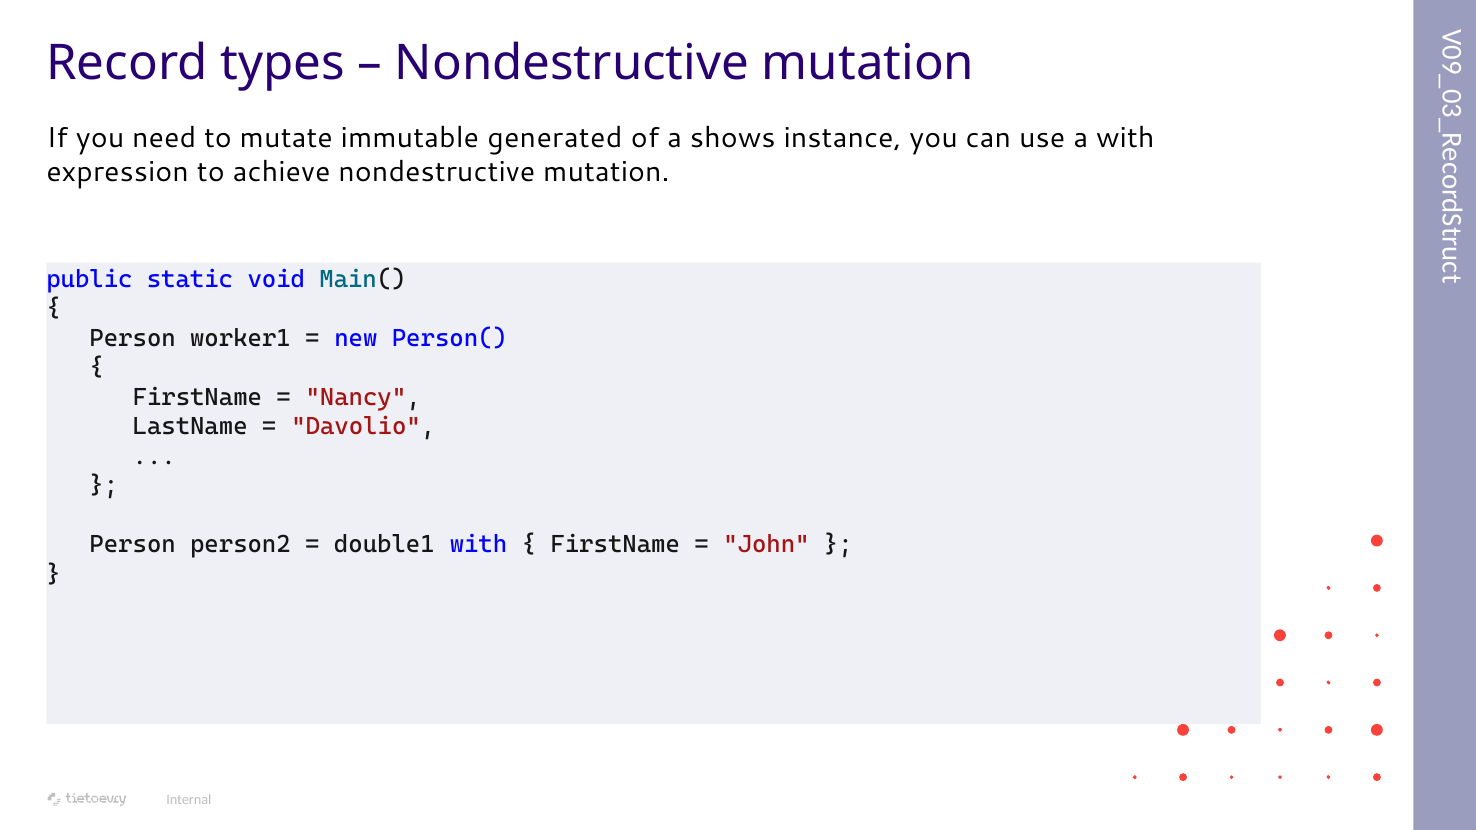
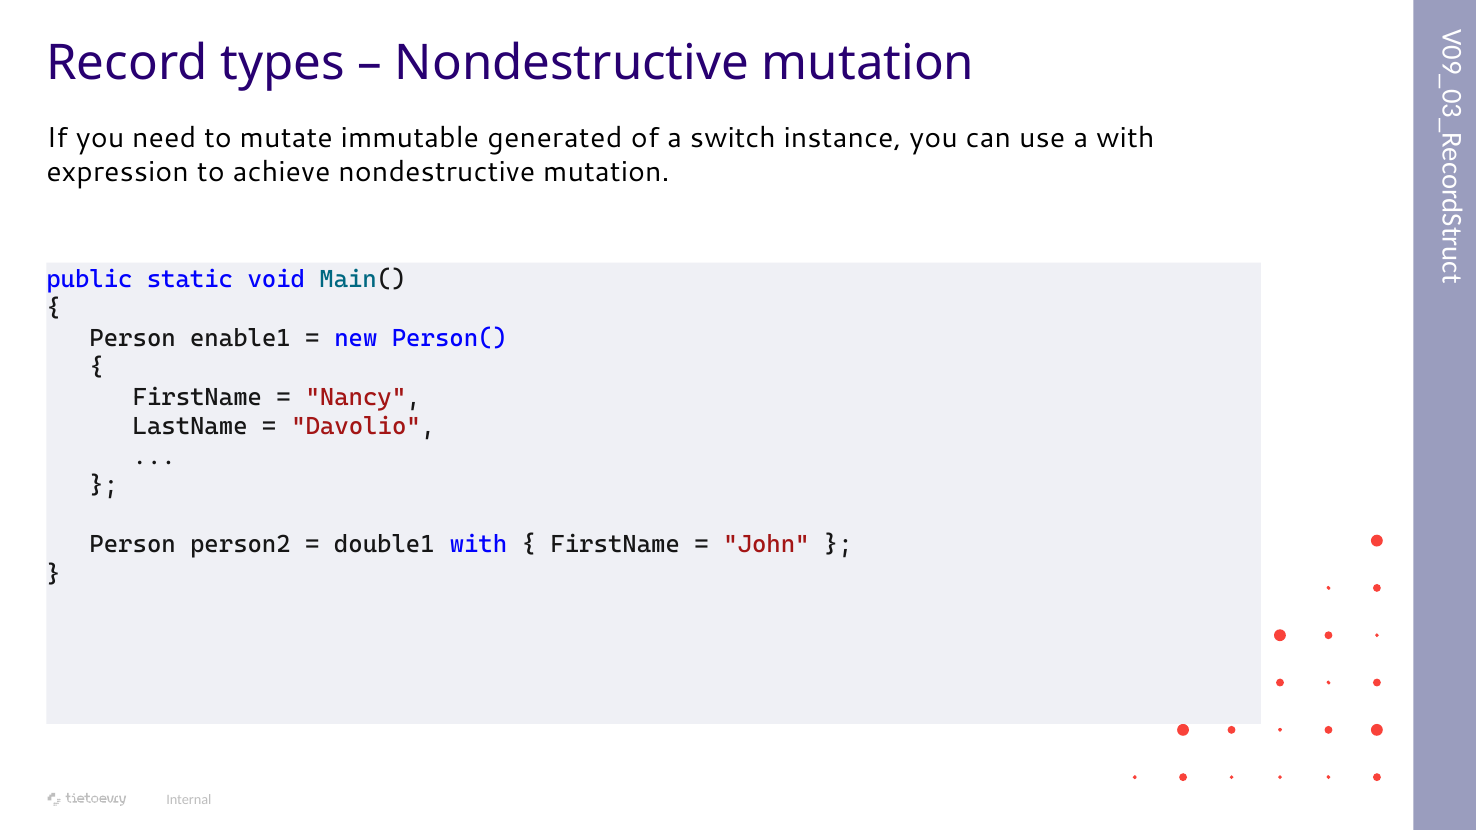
shows: shows -> switch
worker1: worker1 -> enable1
